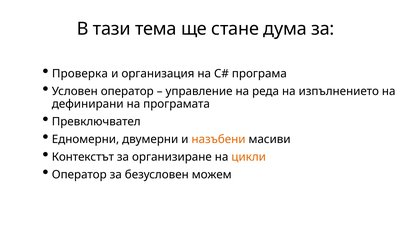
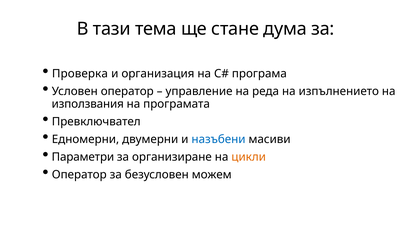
дефинирани: дефинирани -> използвания
назъбени colour: orange -> blue
Контекстът: Контекстът -> Параметри
